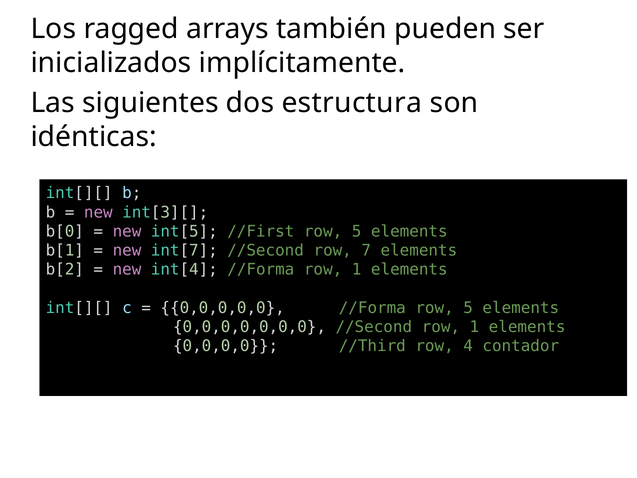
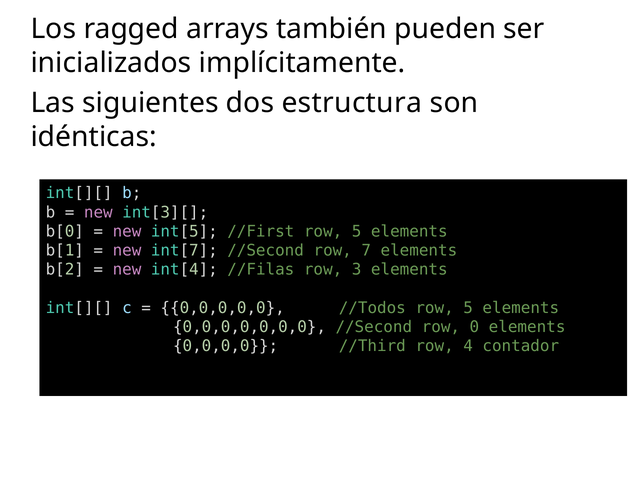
int[4 //Forma: //Forma -> //Filas
1 at (357, 270): 1 -> 3
0,0,0,0,0 //Forma: //Forma -> //Todos
//Second row 1: 1 -> 0
